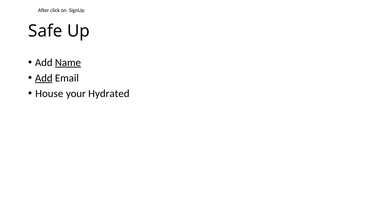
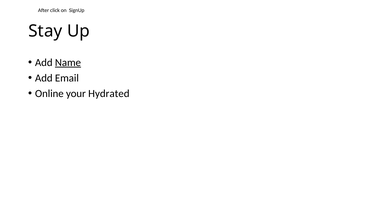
Safe: Safe -> Stay
Add at (44, 78) underline: present -> none
House: House -> Online
